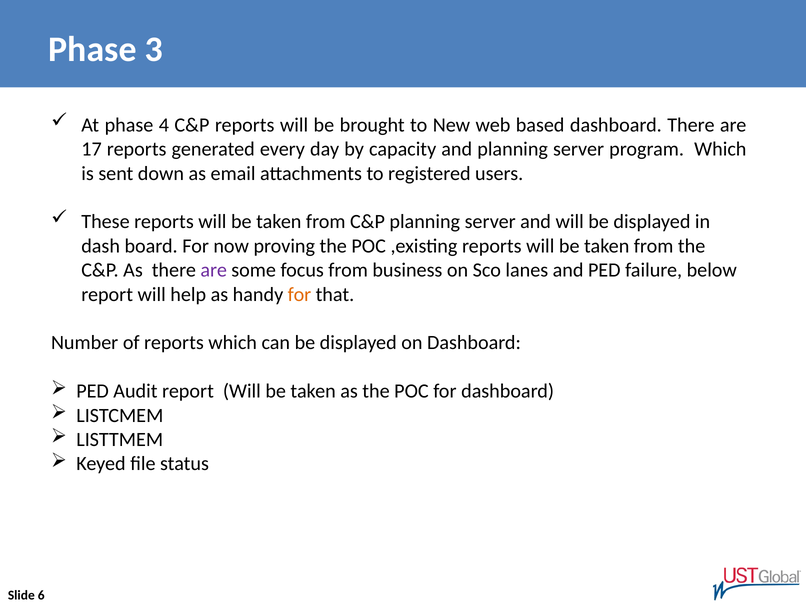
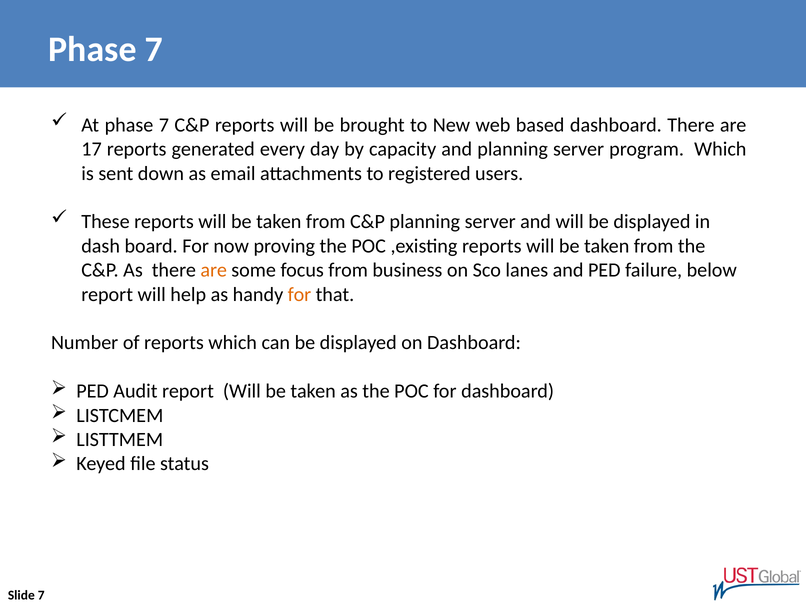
3 at (154, 49): 3 -> 7
At phase 4: 4 -> 7
are at (214, 270) colour: purple -> orange
Slide 6: 6 -> 7
